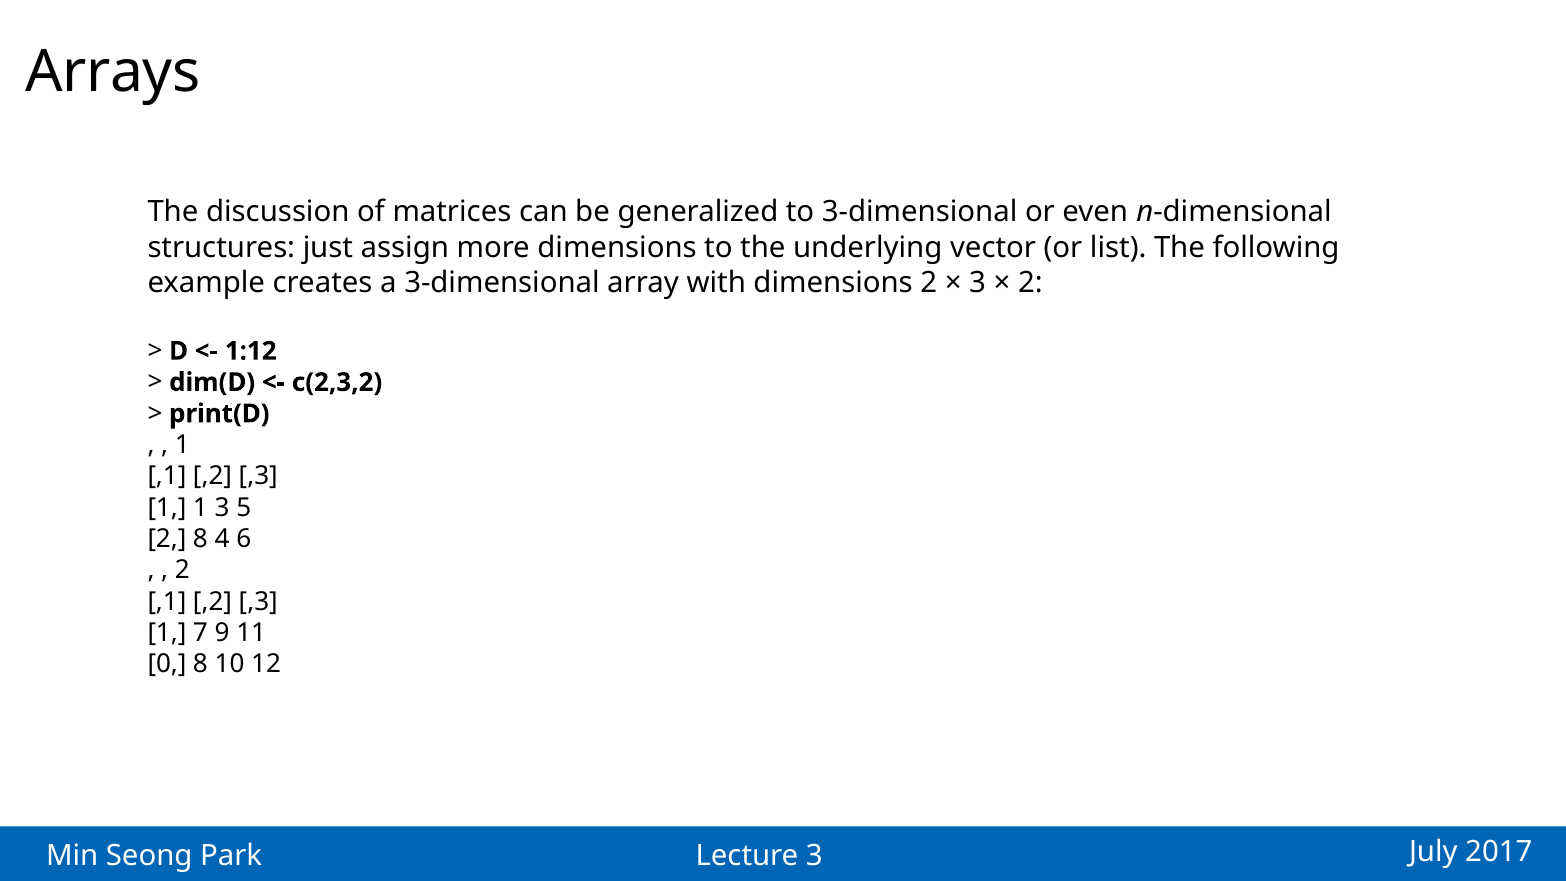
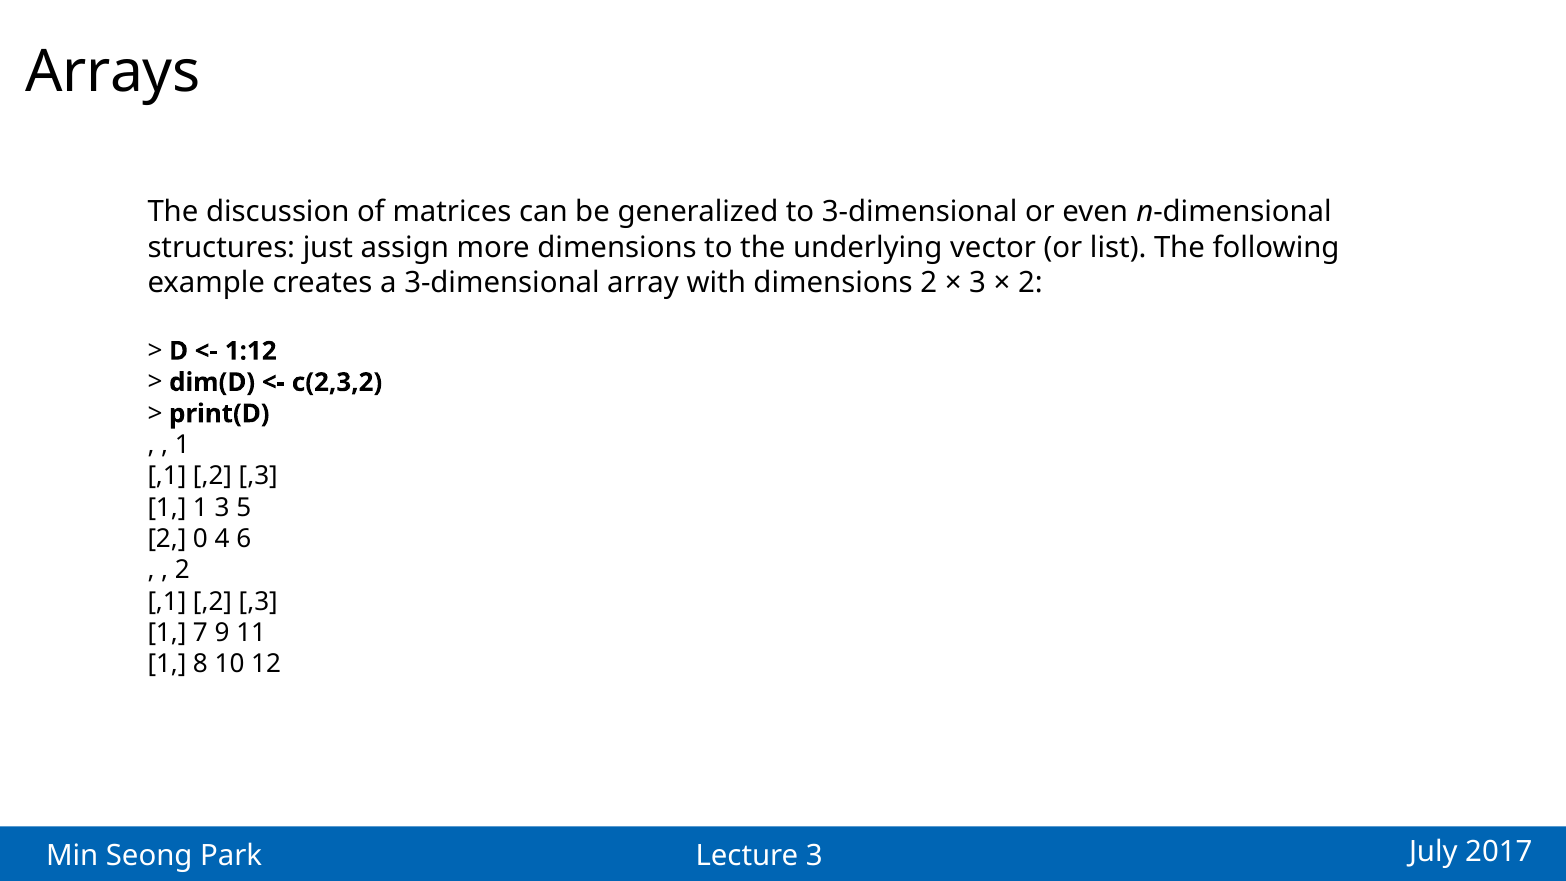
2 8: 8 -> 0
0 at (167, 664): 0 -> 1
